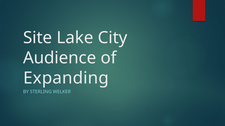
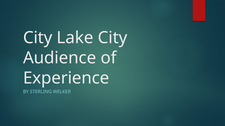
Site at (38, 38): Site -> City
Expanding: Expanding -> Experience
